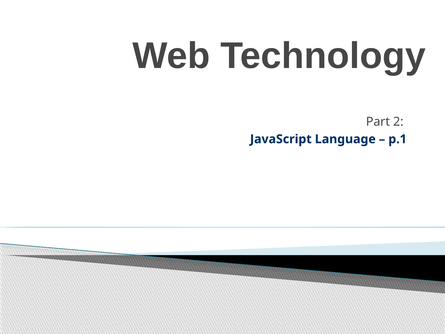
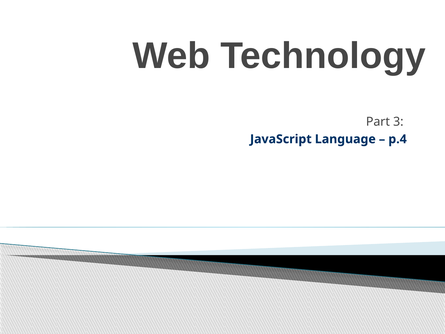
2: 2 -> 3
p.1: p.1 -> p.4
